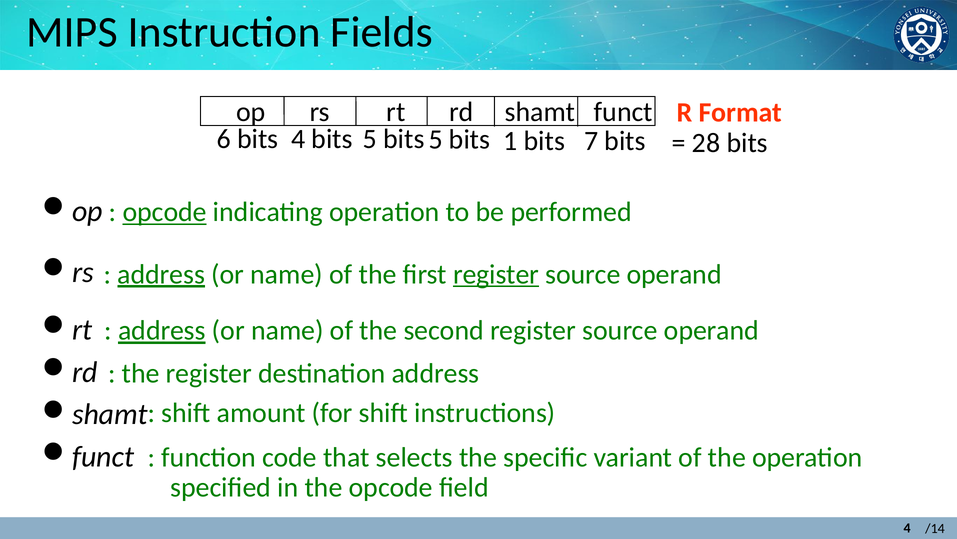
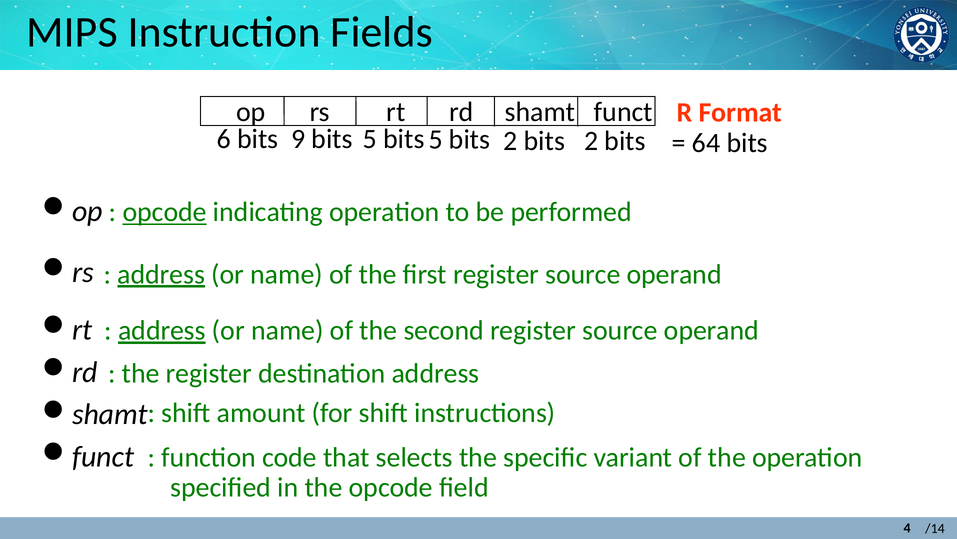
bits 4: 4 -> 9
1 at (510, 141): 1 -> 2
7 at (591, 141): 7 -> 2
28: 28 -> 64
register at (496, 274) underline: present -> none
